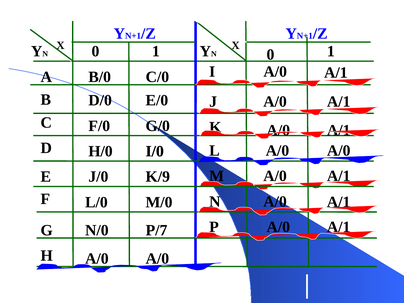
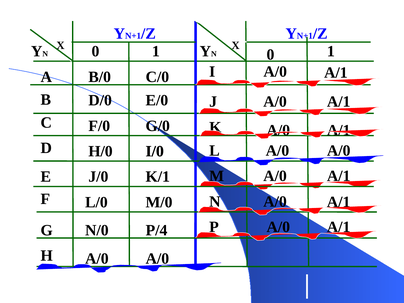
K/9: K/9 -> K/1
P/7: P/7 -> P/4
